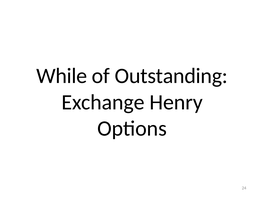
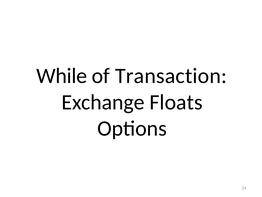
Outstanding: Outstanding -> Transaction
Henry: Henry -> Floats
